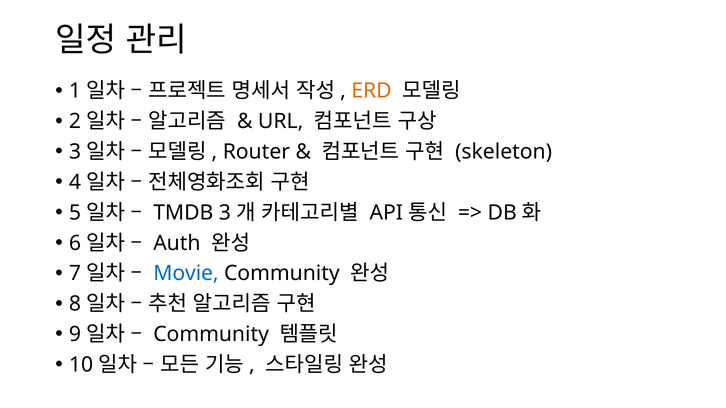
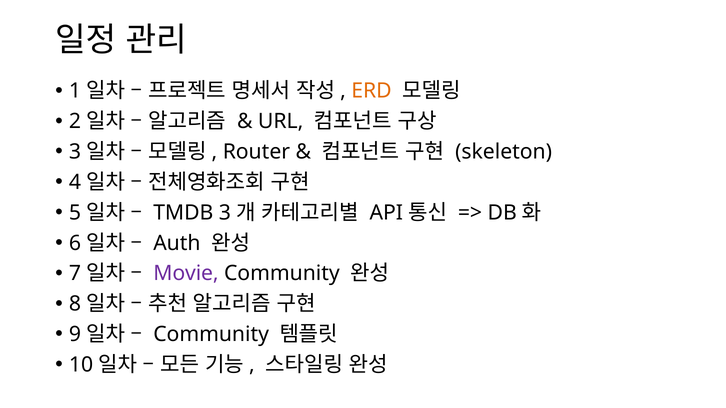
Movie colour: blue -> purple
